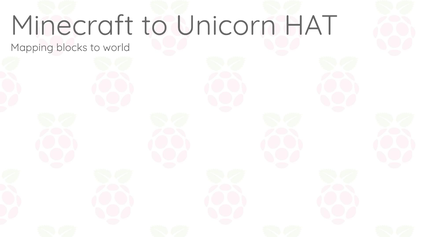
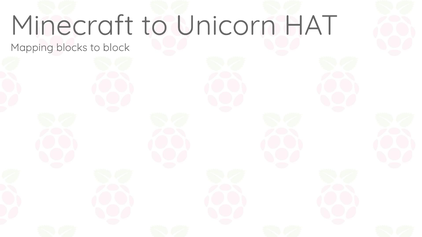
world: world -> block
